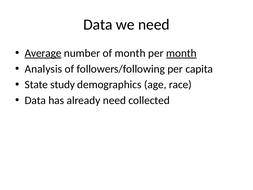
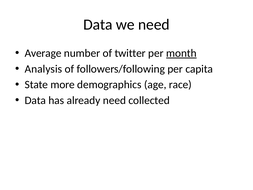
Average underline: present -> none
of month: month -> twitter
study: study -> more
